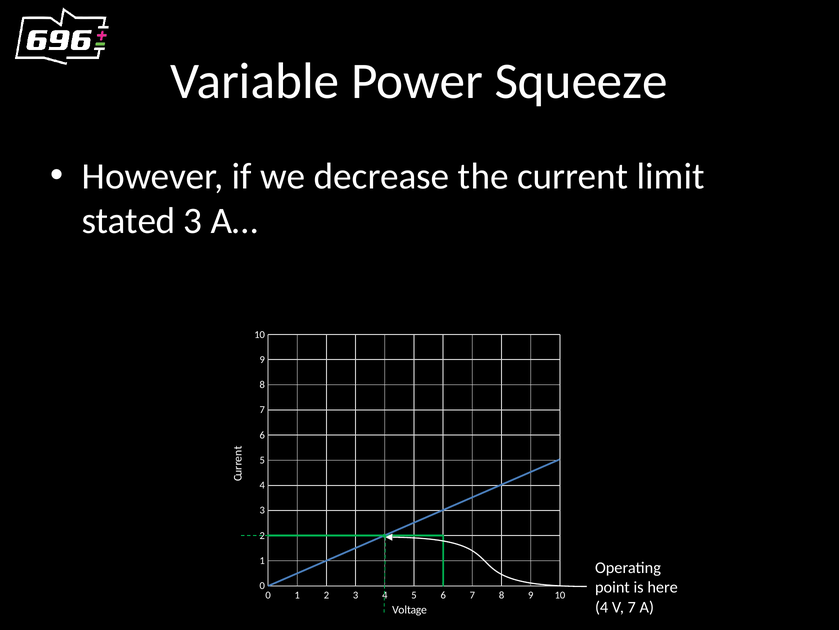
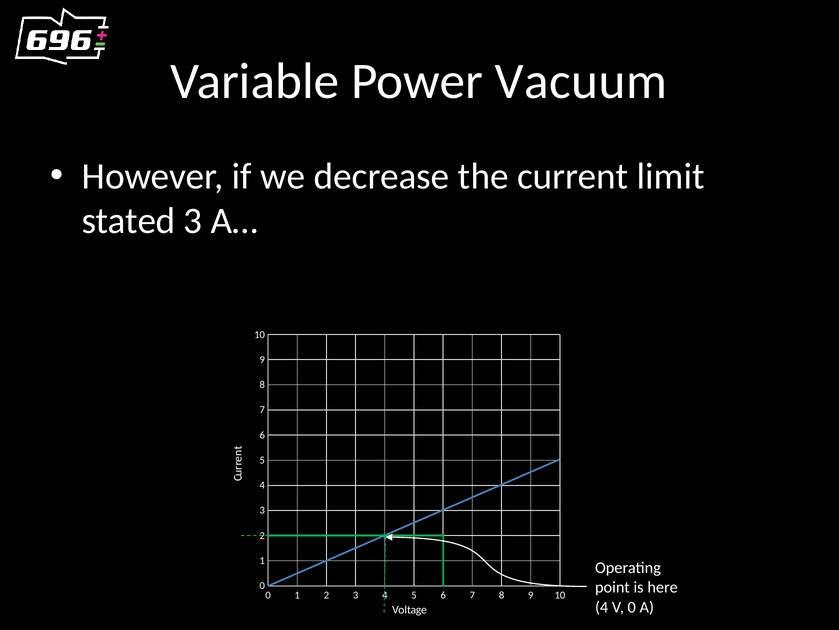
Squeeze: Squeeze -> Vacuum
V 7: 7 -> 0
